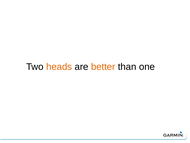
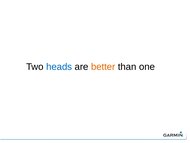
heads colour: orange -> blue
